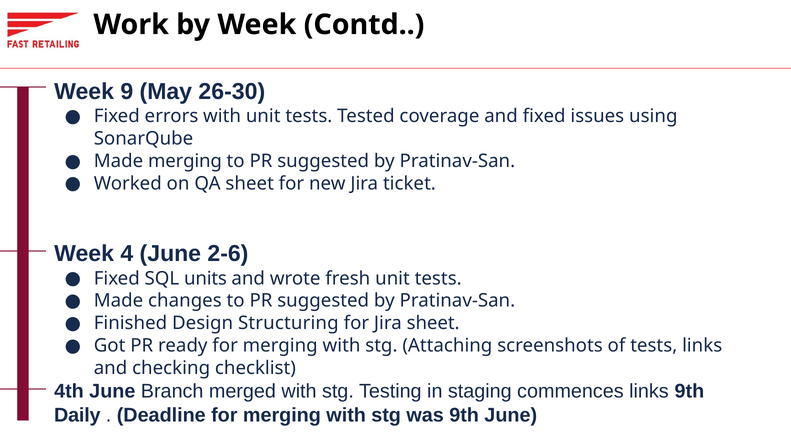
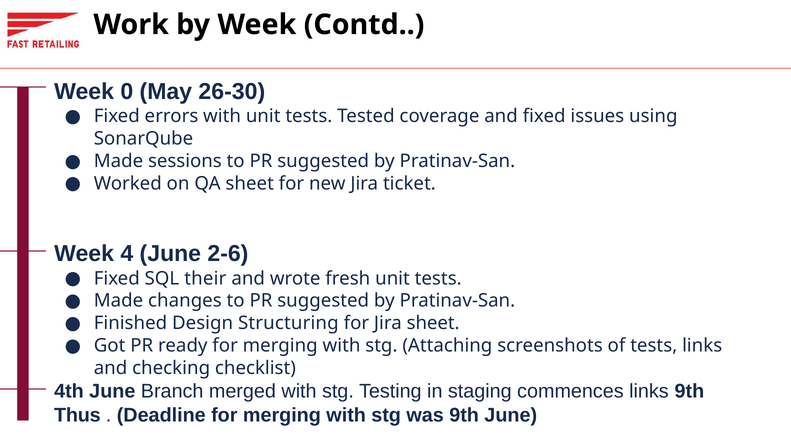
9: 9 -> 0
Made merging: merging -> sessions
units: units -> their
Daily: Daily -> Thus
